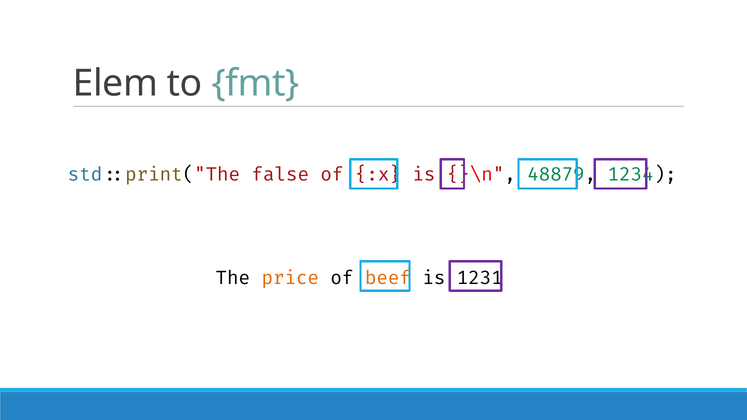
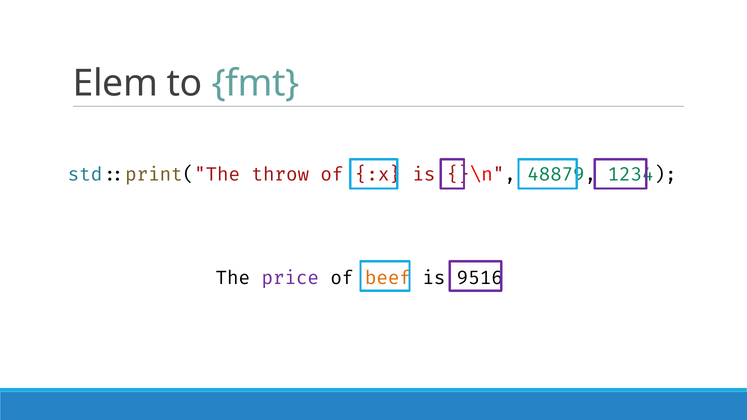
false: false -> throw
price colour: orange -> purple
1231: 1231 -> 9516
